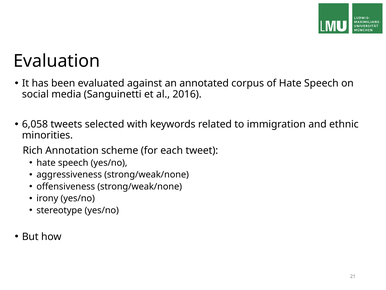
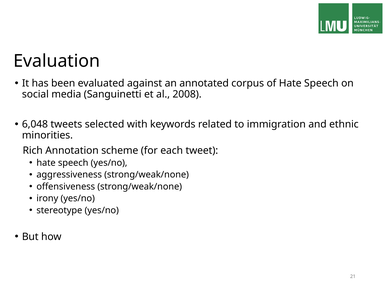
2016: 2016 -> 2008
6,058: 6,058 -> 6,048
